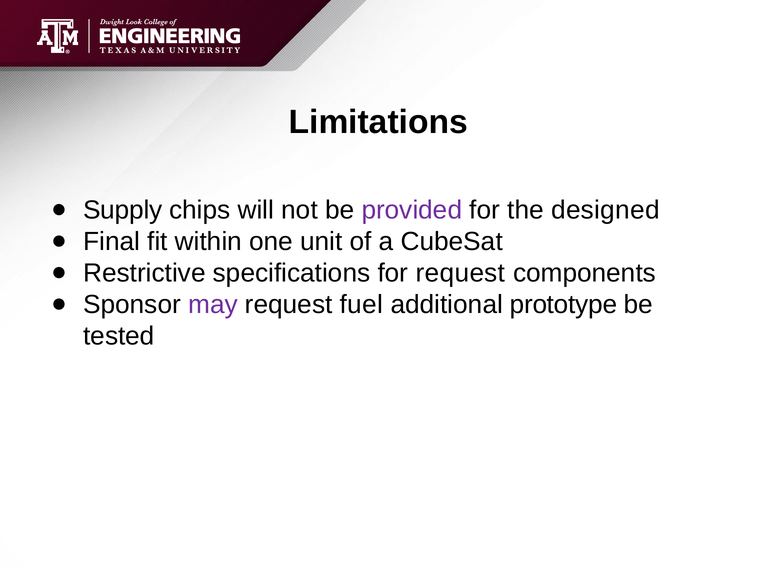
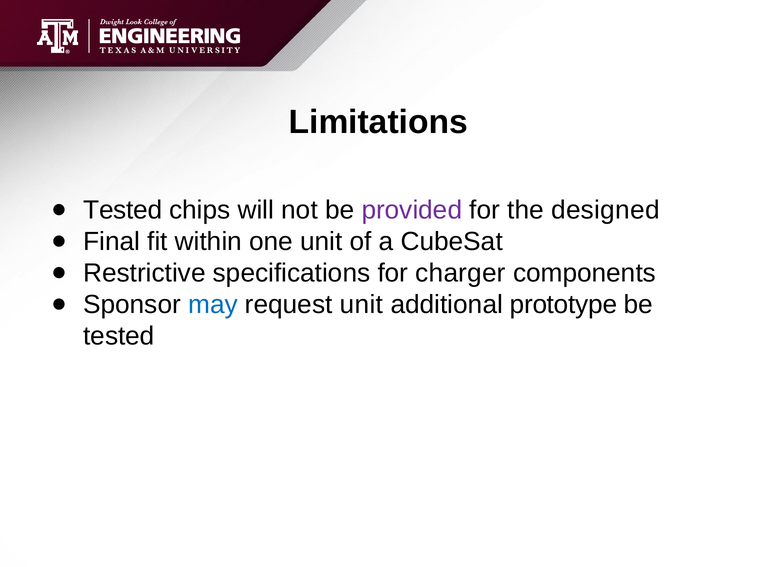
Supply at (123, 210): Supply -> Tested
for request: request -> charger
may colour: purple -> blue
request fuel: fuel -> unit
